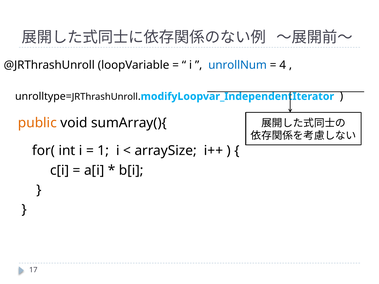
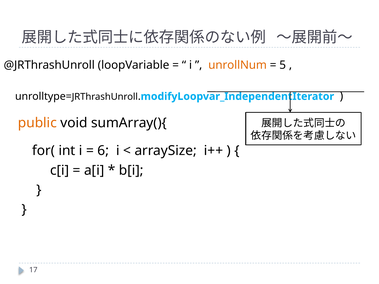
unrollNum colour: blue -> orange
4: 4 -> 5
1: 1 -> 6
